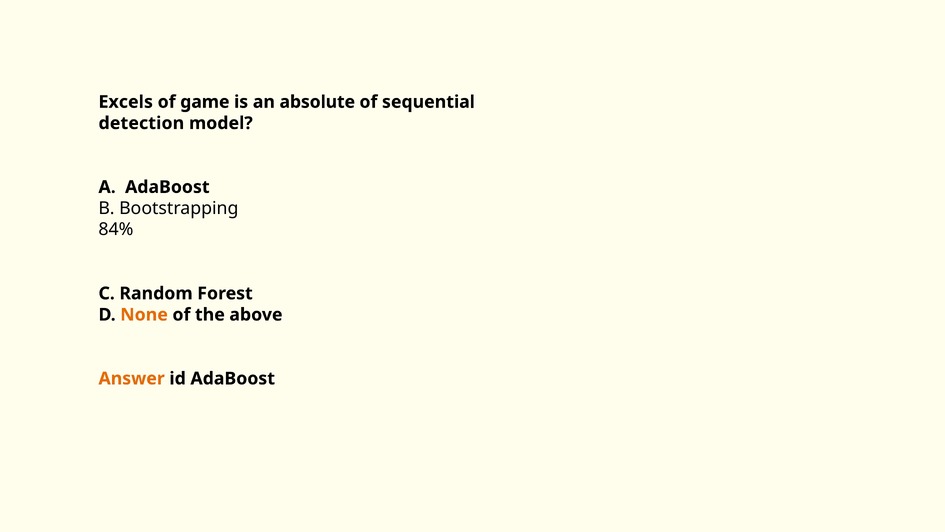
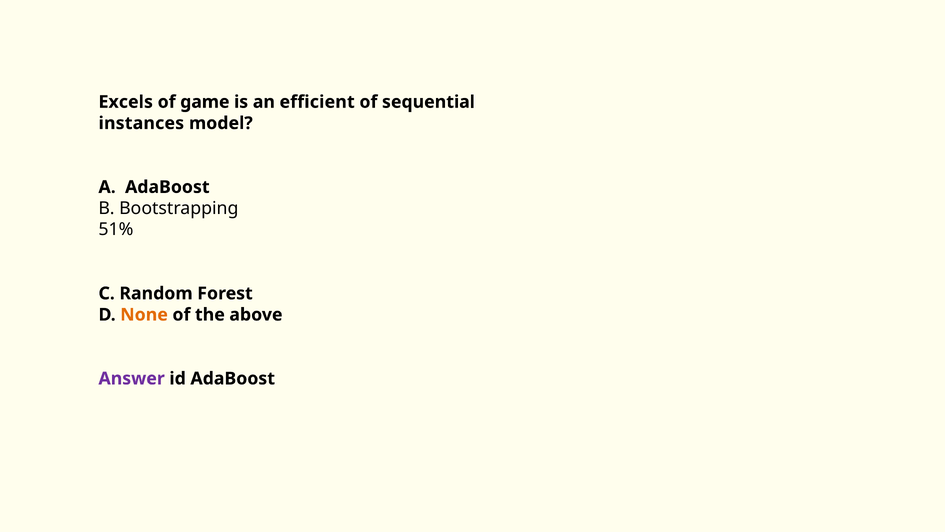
absolute: absolute -> efficient
detection: detection -> instances
84%: 84% -> 51%
Answer colour: orange -> purple
